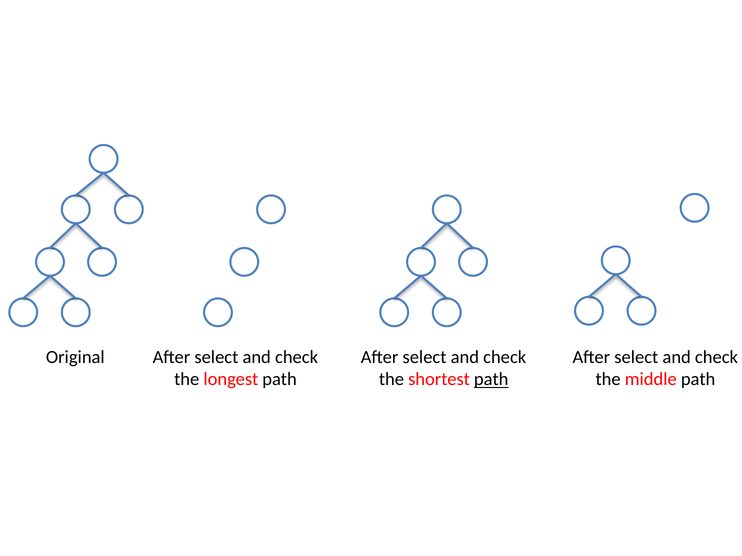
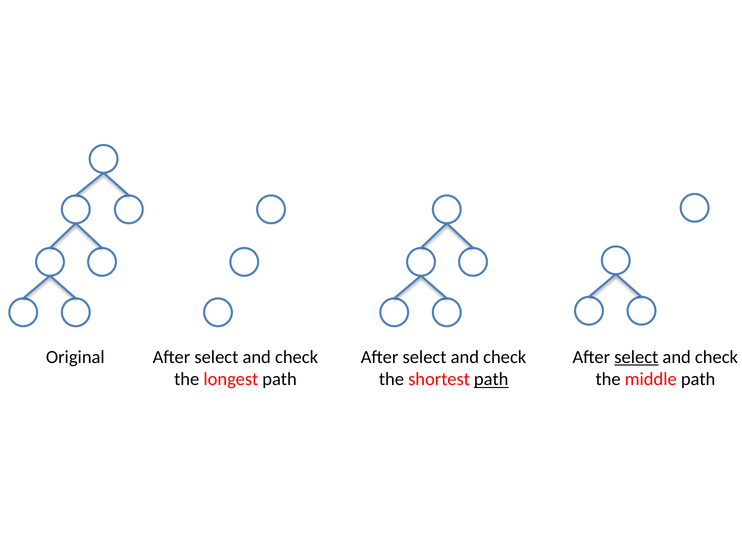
select at (636, 357) underline: none -> present
